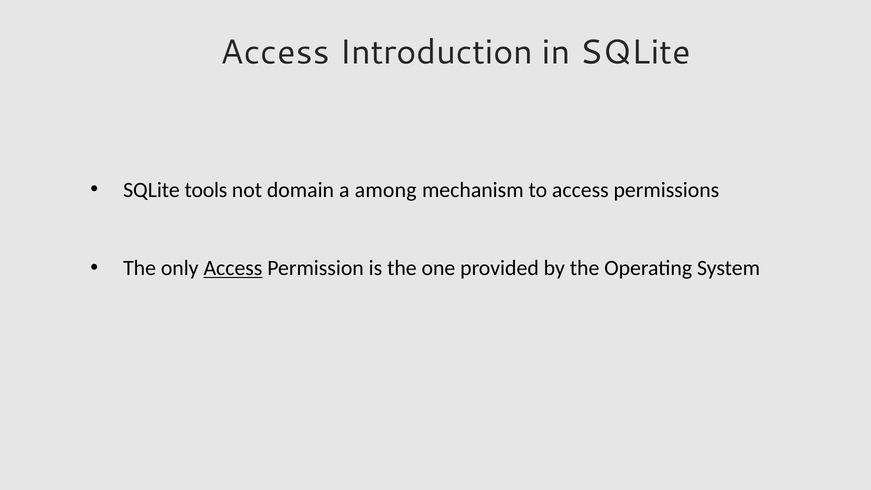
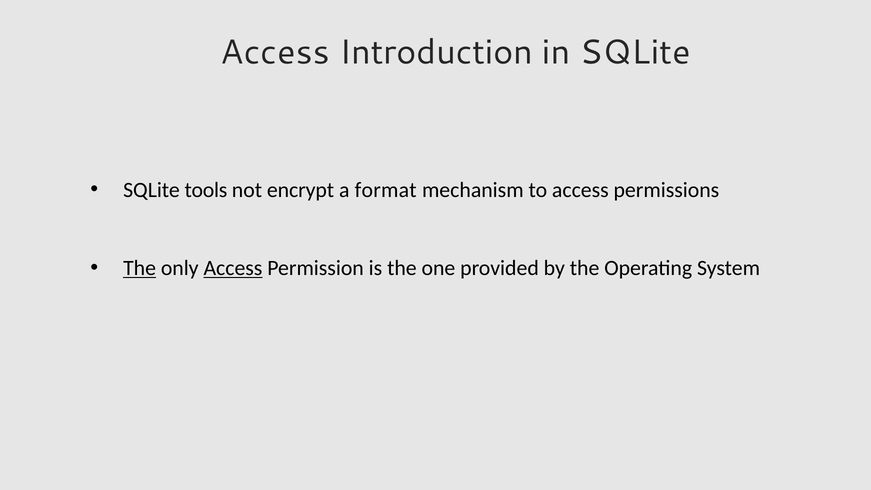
domain: domain -> encrypt
among: among -> format
The at (140, 268) underline: none -> present
